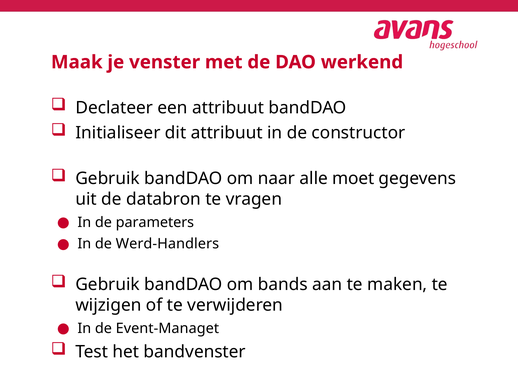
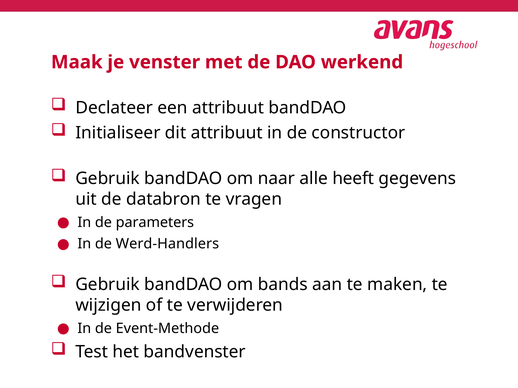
moet: moet -> heeft
Event-Managet: Event-Managet -> Event-Methode
